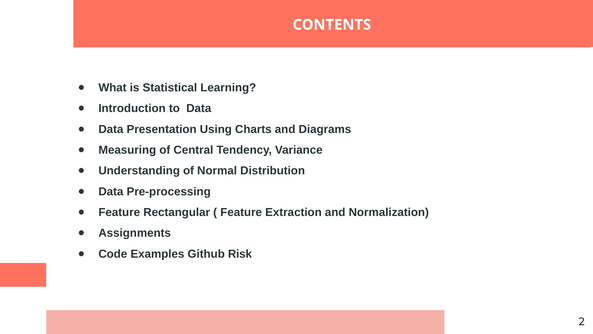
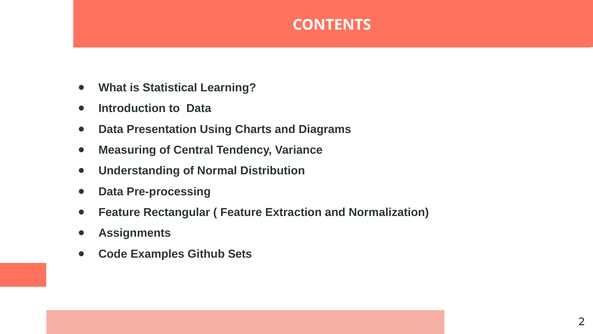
Risk: Risk -> Sets
